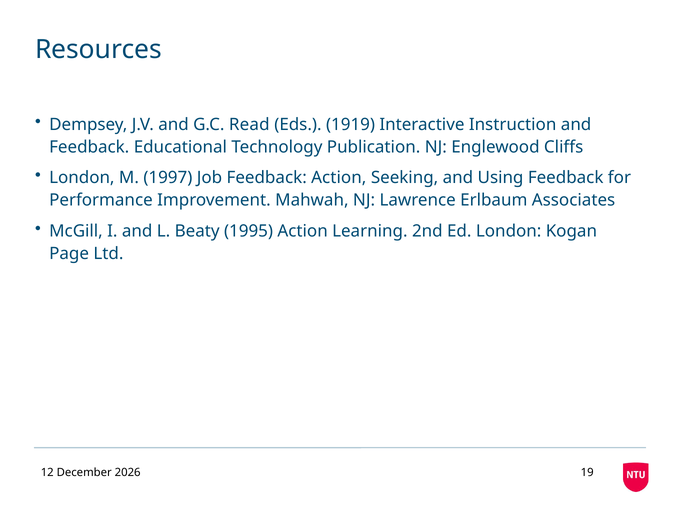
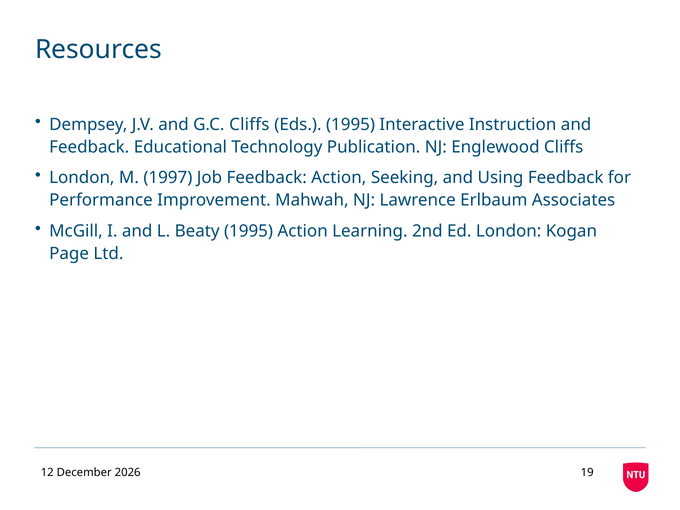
G.C Read: Read -> Cliffs
Eds 1919: 1919 -> 1995
